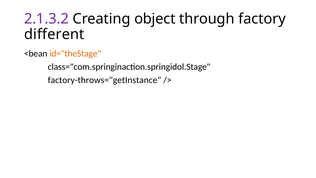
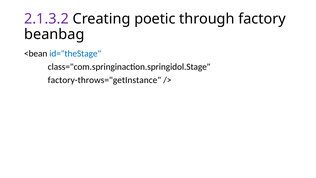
object: object -> poetic
different: different -> beanbag
id="theStage colour: orange -> blue
